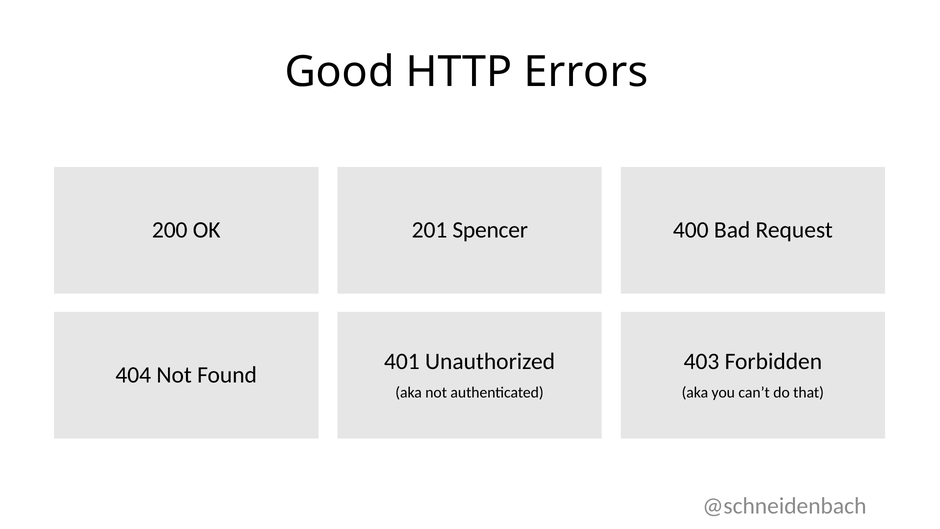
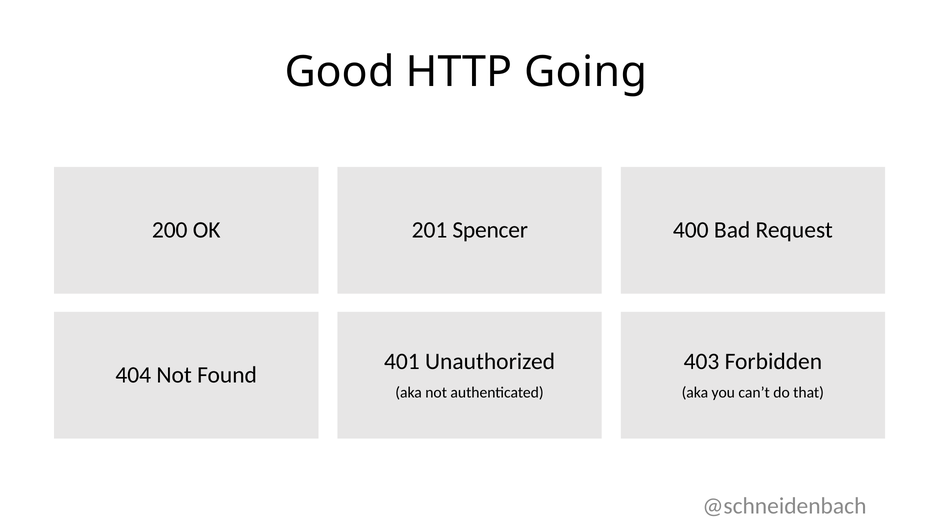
Errors: Errors -> Going
